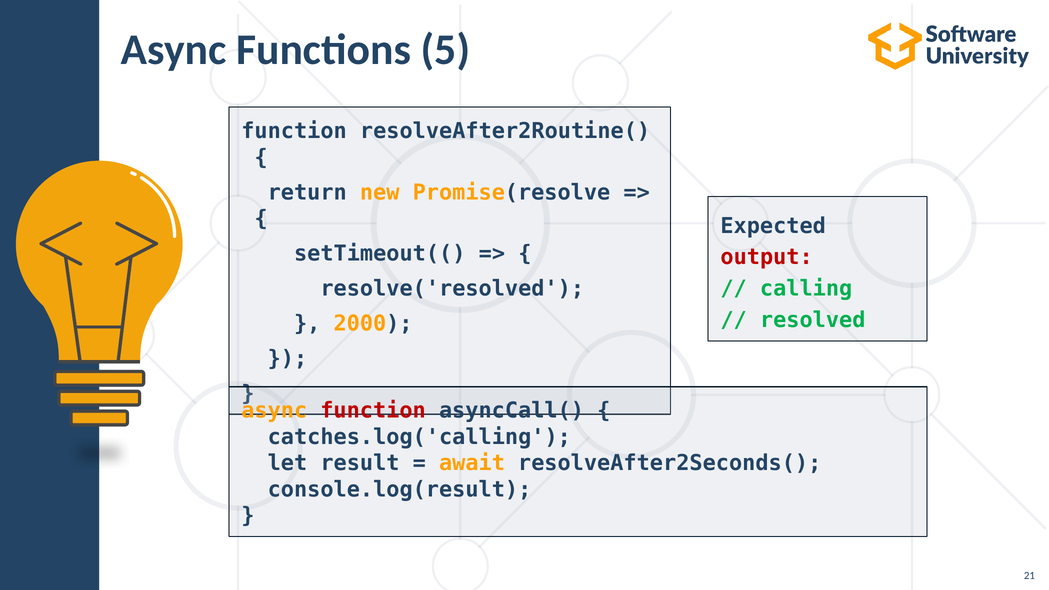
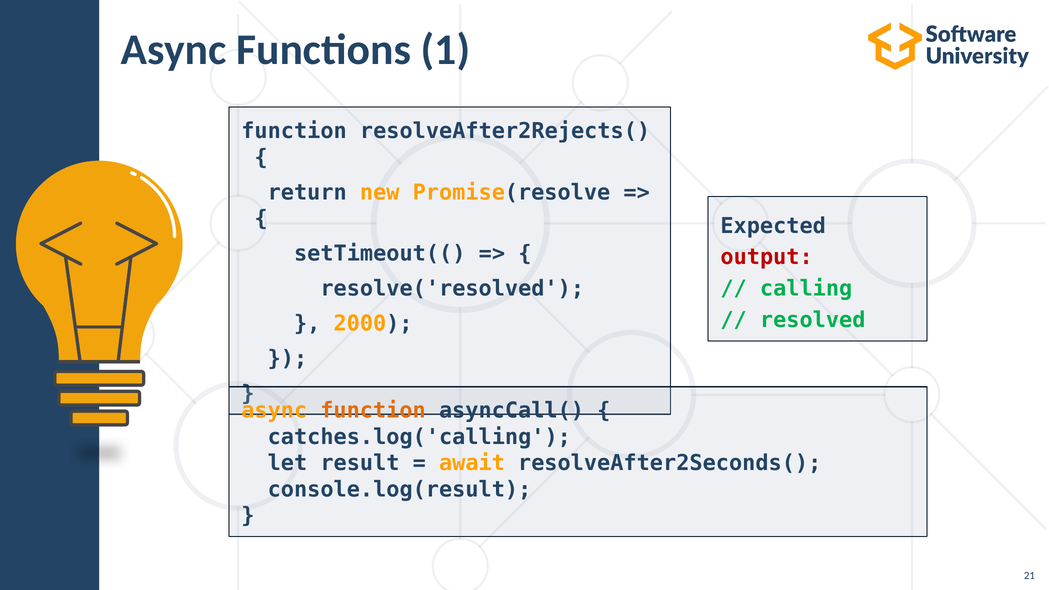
5: 5 -> 1
resolveAfter2Routine(: resolveAfter2Routine( -> resolveAfter2Rejects(
function at (373, 411) colour: red -> orange
